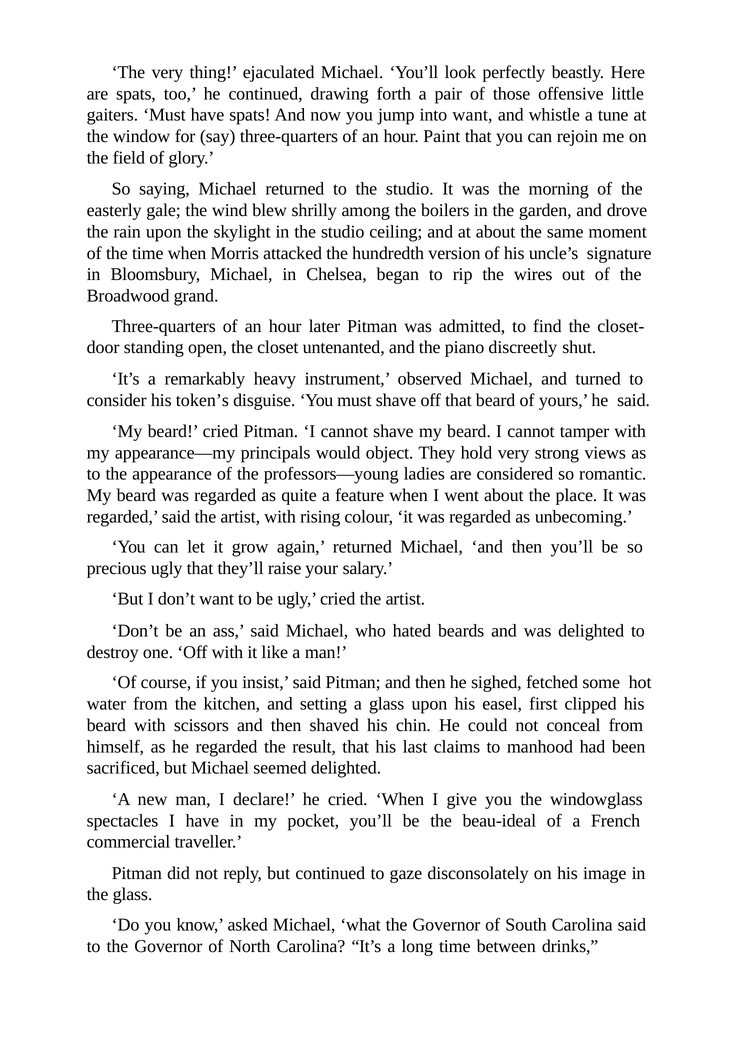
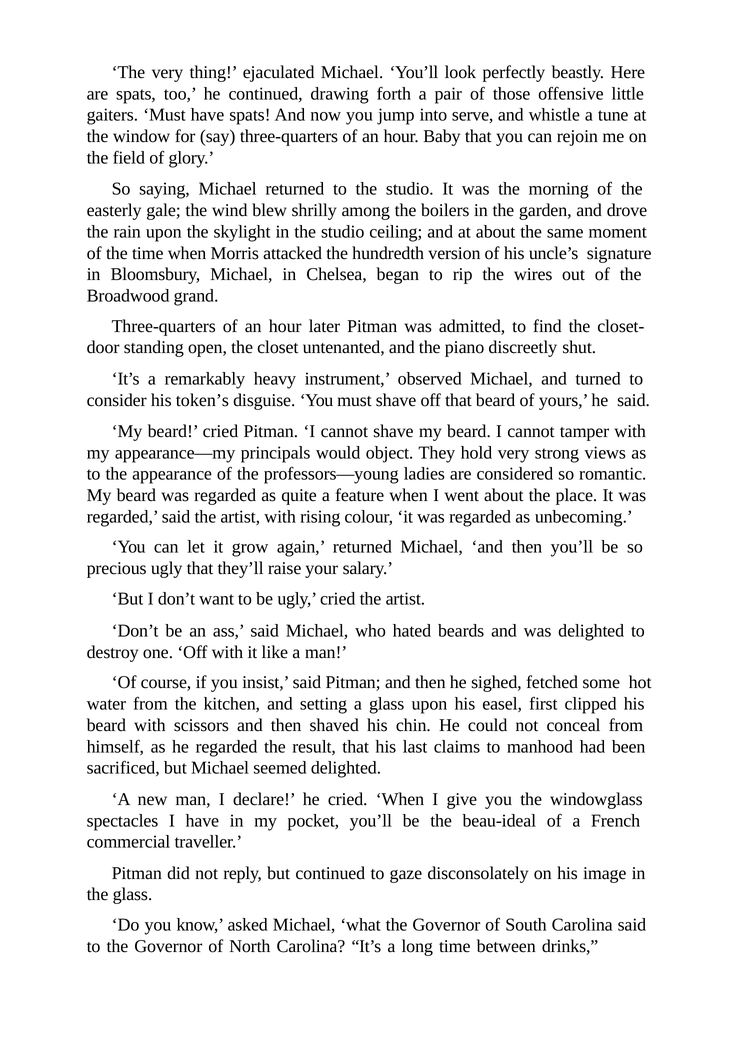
into want: want -> serve
Paint: Paint -> Baby
